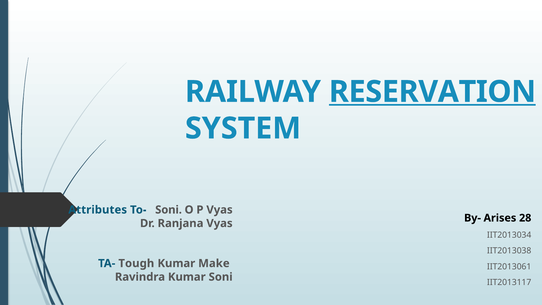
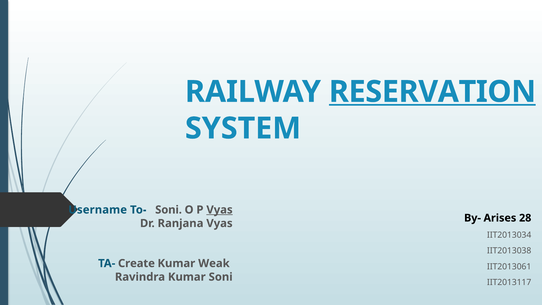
Attributes: Attributes -> Username
Vyas at (220, 210) underline: none -> present
Tough: Tough -> Create
Make: Make -> Weak
